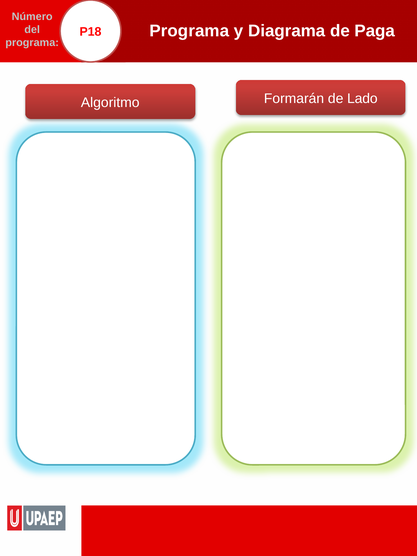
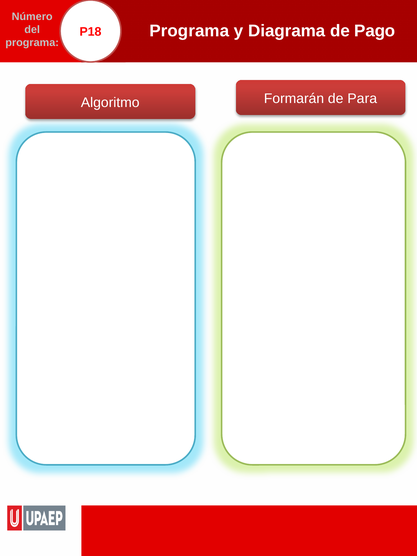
Paga: Paga -> Pago
Lado: Lado -> Para
